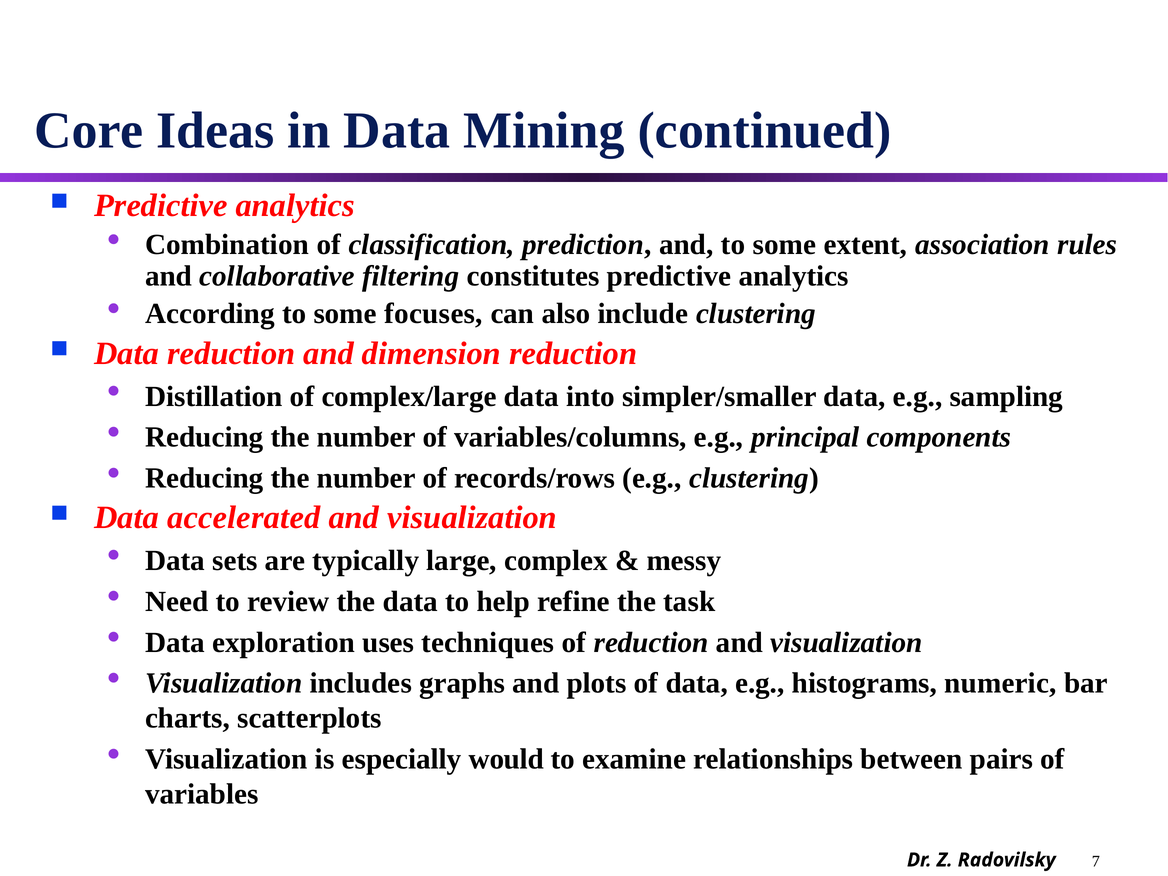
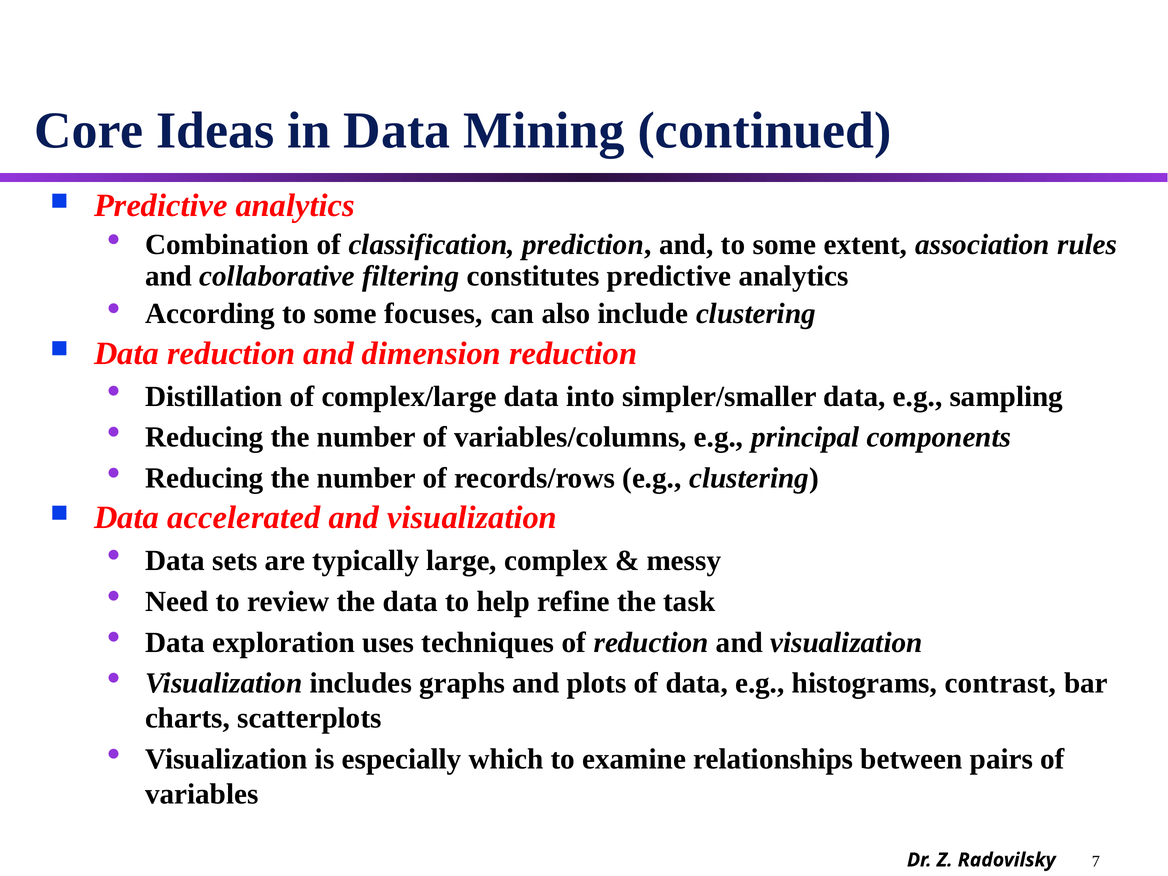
numeric: numeric -> contrast
would: would -> which
